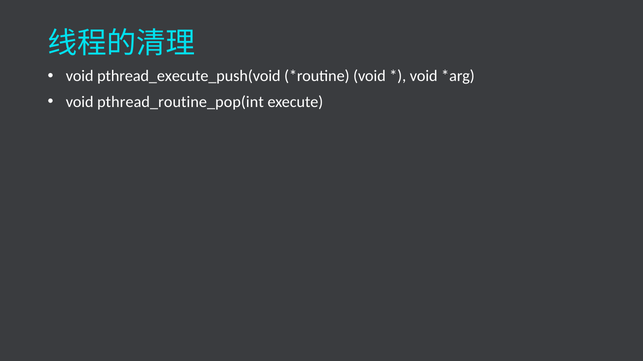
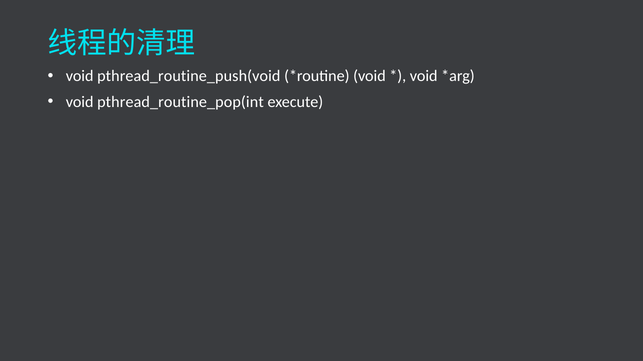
pthread_execute_push(void: pthread_execute_push(void -> pthread_routine_push(void
